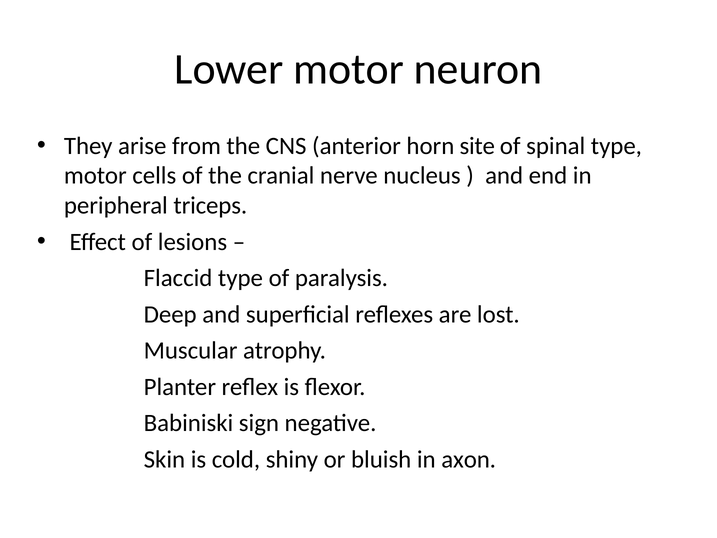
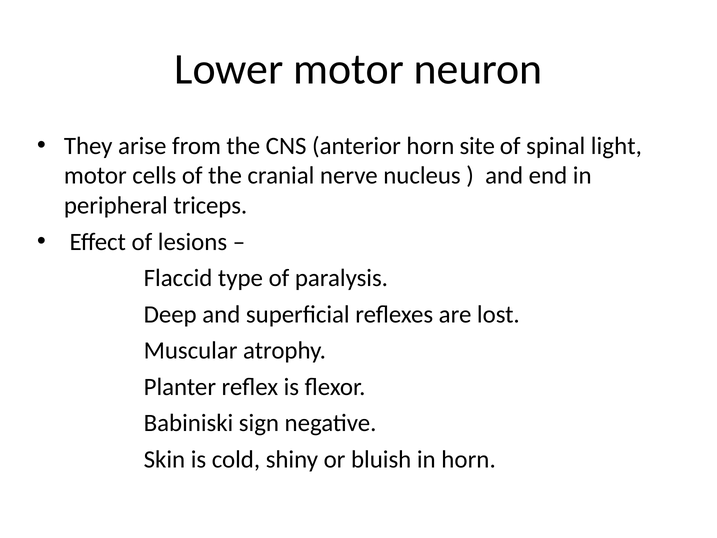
spinal type: type -> light
in axon: axon -> horn
